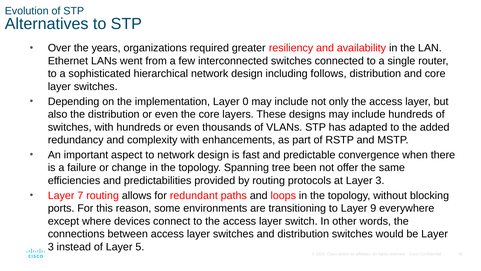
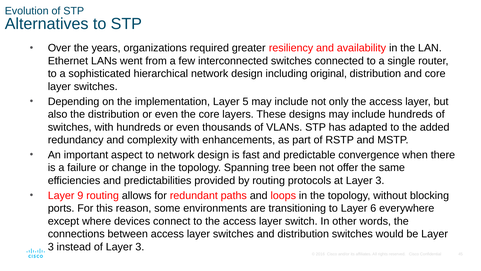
follows: follows -> original
0: 0 -> 5
7: 7 -> 9
9: 9 -> 6
of Layer 5: 5 -> 3
